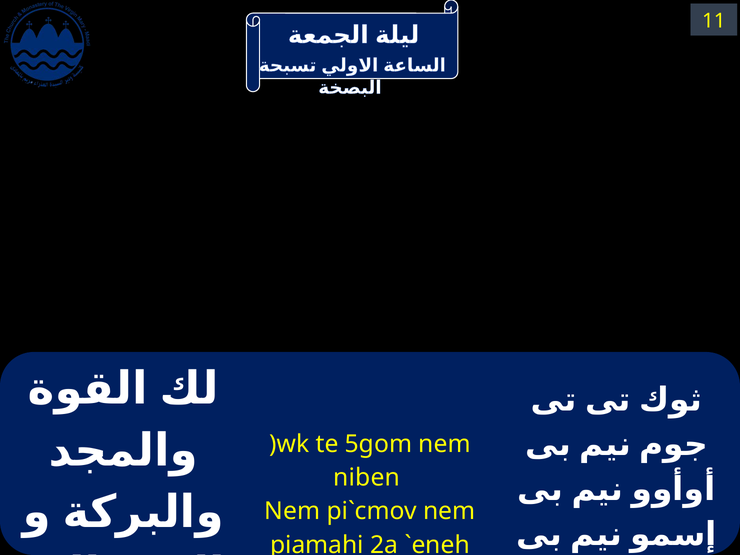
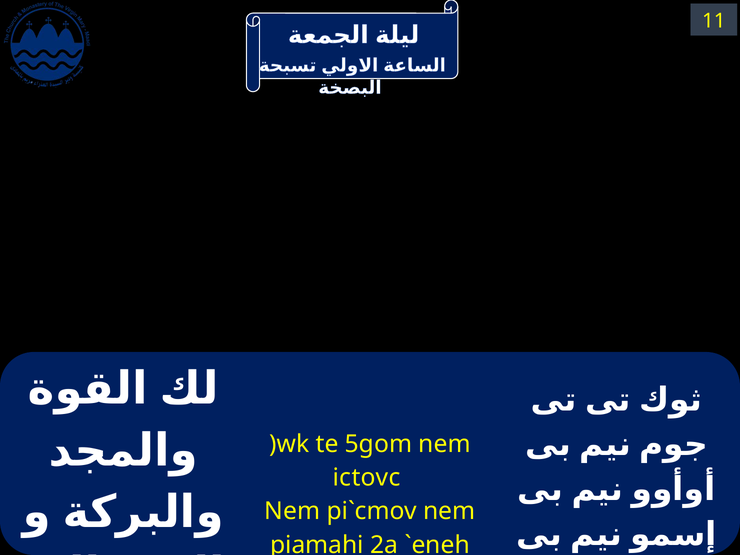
niben: niben -> ictovc
